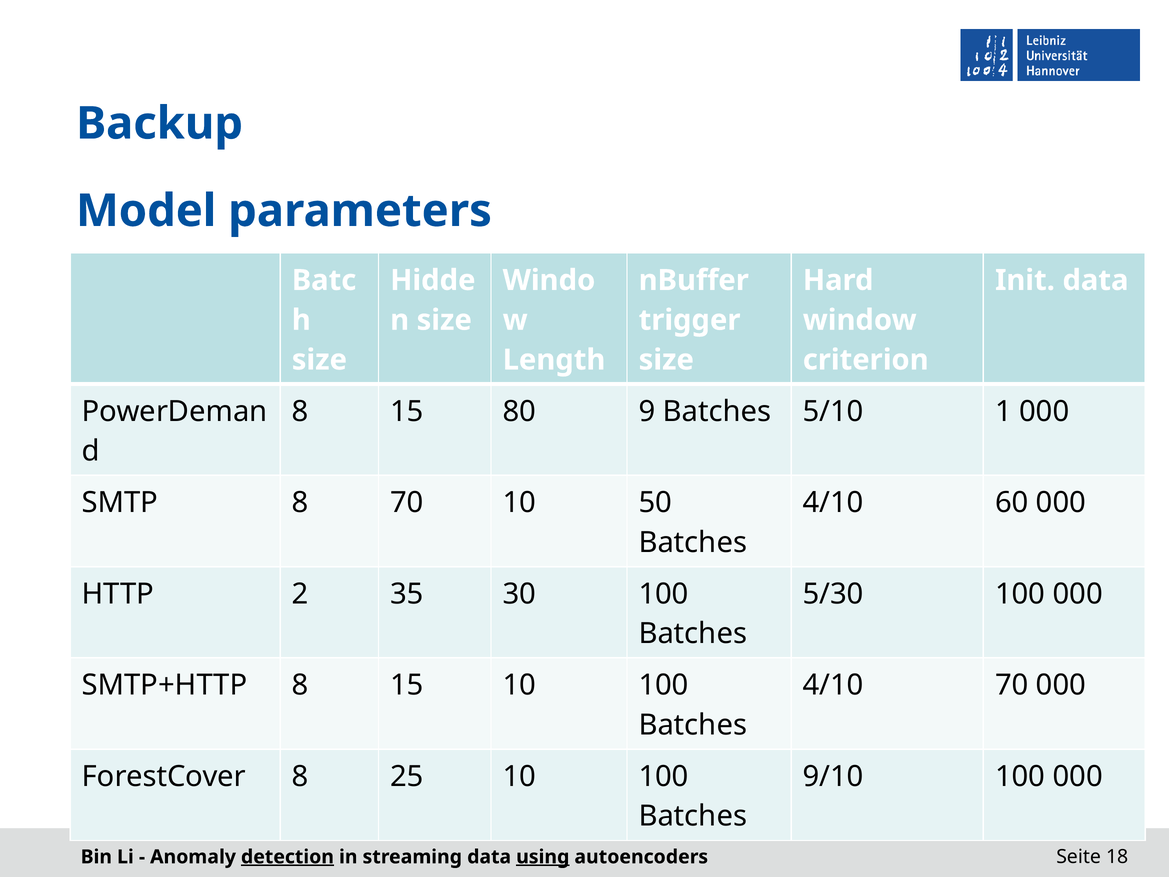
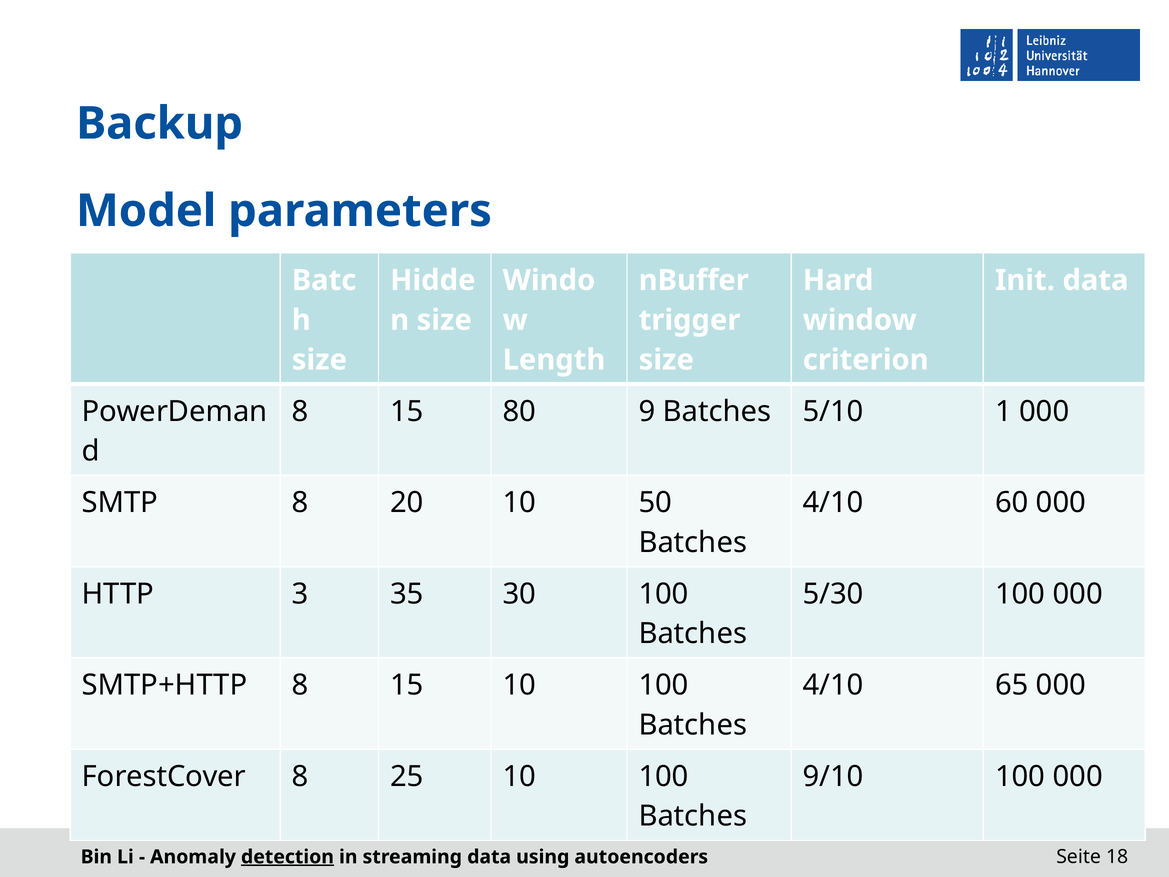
8 70: 70 -> 20
2: 2 -> 3
4/10 70: 70 -> 65
using underline: present -> none
